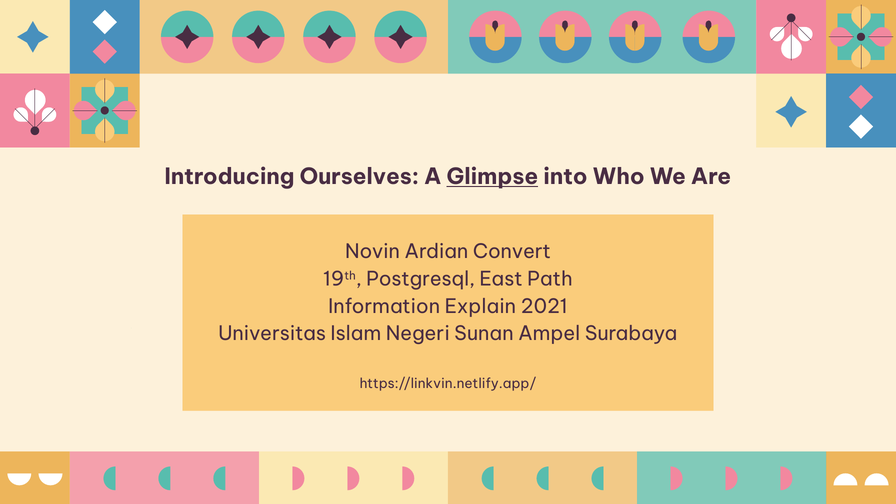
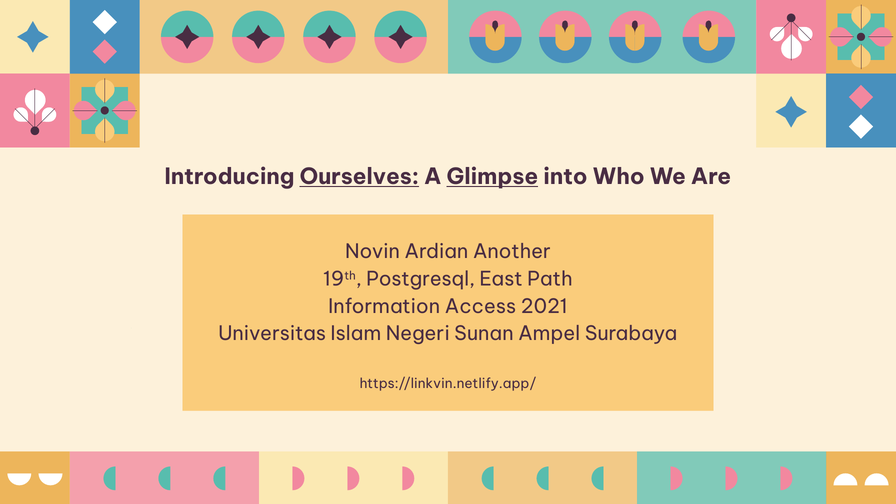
Ourselves underline: none -> present
Convert: Convert -> Another
Explain: Explain -> Access
